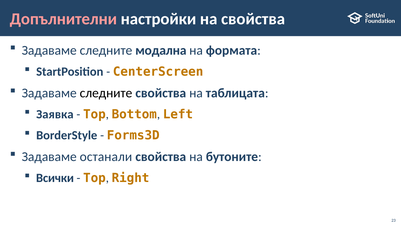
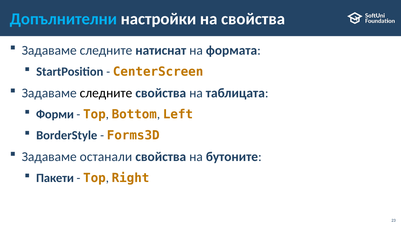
Допълнителни colour: pink -> light blue
модална: модална -> натиснат
Заявка: Заявка -> Форми
Всички: Всички -> Пакети
